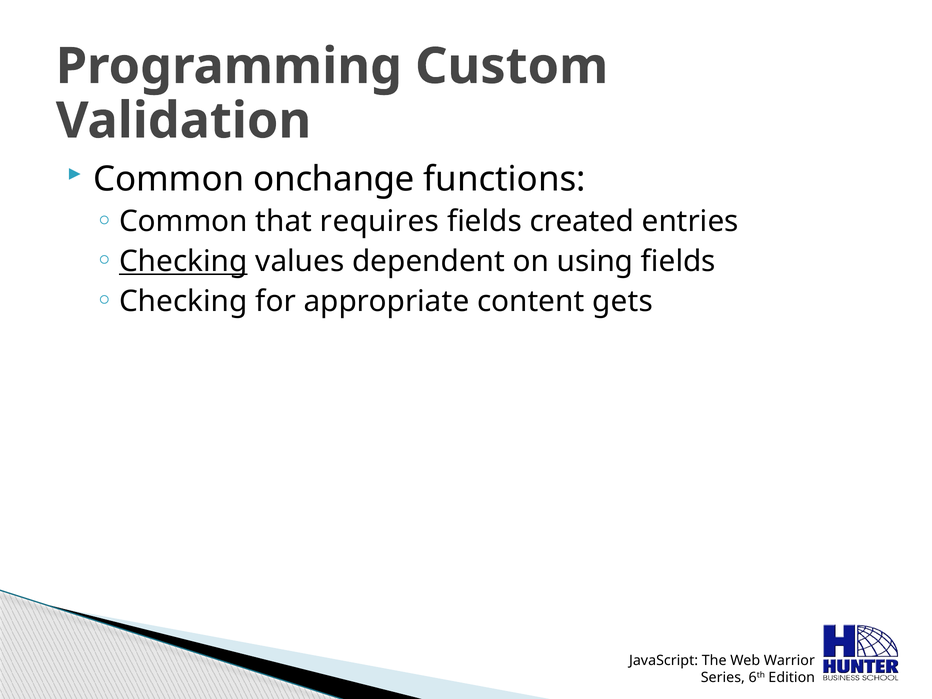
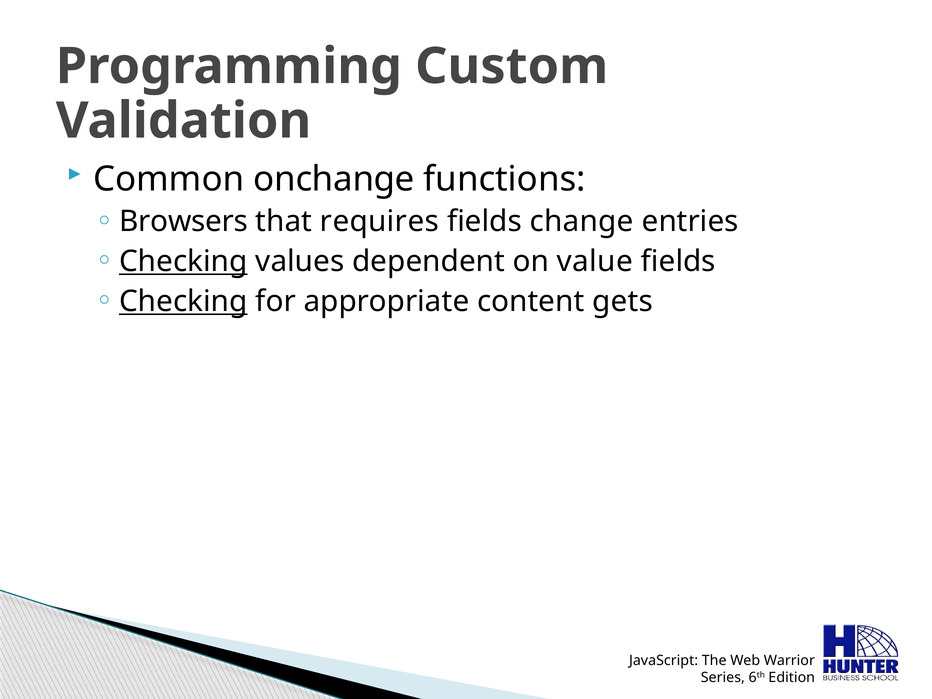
Common at (183, 222): Common -> Browsers
created: created -> change
using: using -> value
Checking at (183, 301) underline: none -> present
